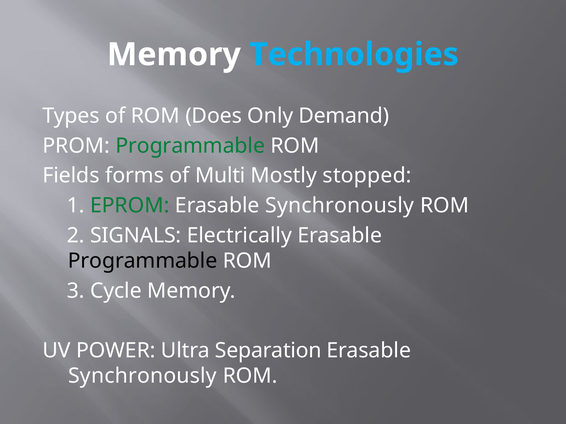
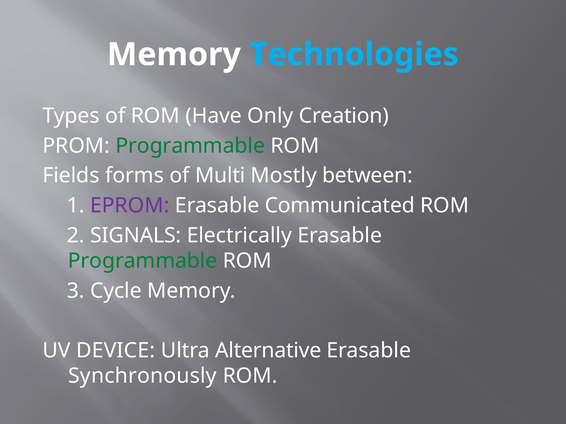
Does: Does -> Have
Demand: Demand -> Creation
stopped: stopped -> between
EPROM colour: green -> purple
Synchronously at (340, 206): Synchronously -> Communicated
Programmable at (143, 261) colour: black -> green
POWER: POWER -> DEVICE
Separation: Separation -> Alternative
